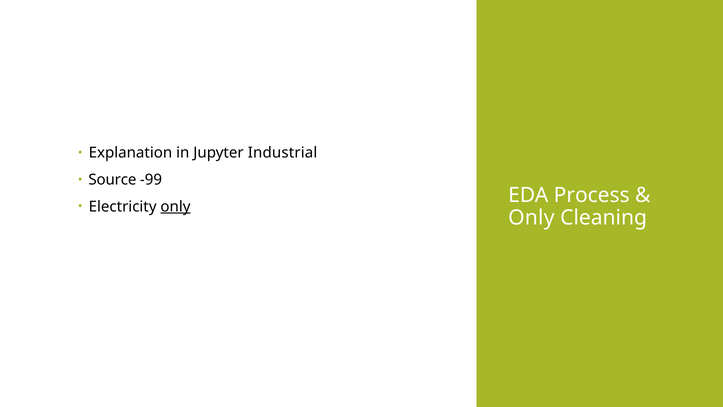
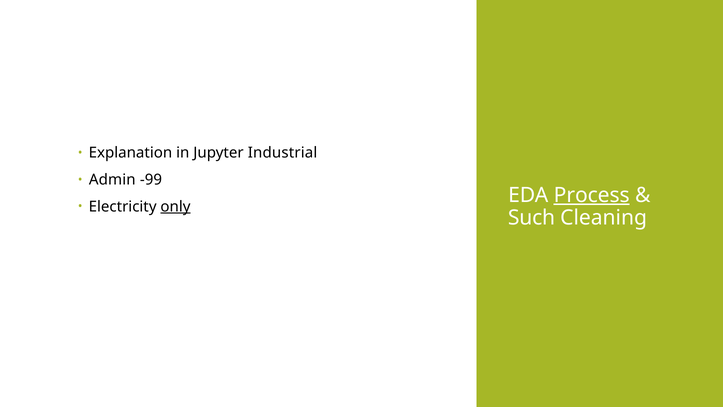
Source: Source -> Admin
Process underline: none -> present
Only at (531, 218): Only -> Such
